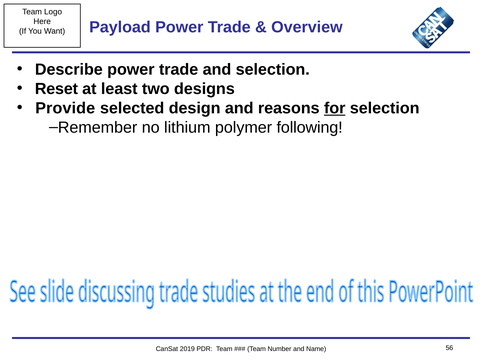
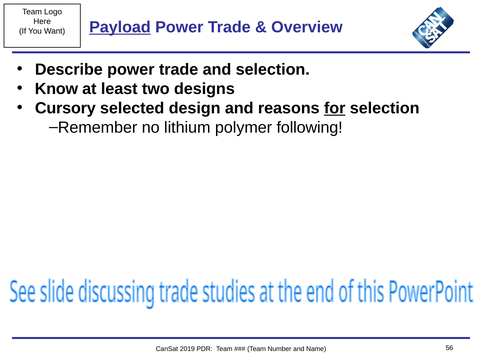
Payload underline: none -> present
Reset: Reset -> Know
Provide: Provide -> Cursory
